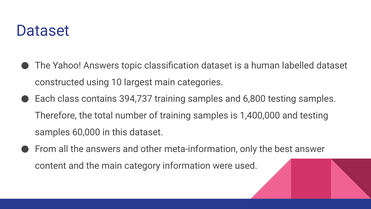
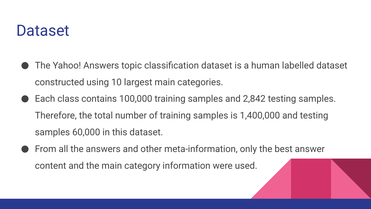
394,737: 394,737 -> 100,000
6,800: 6,800 -> 2,842
